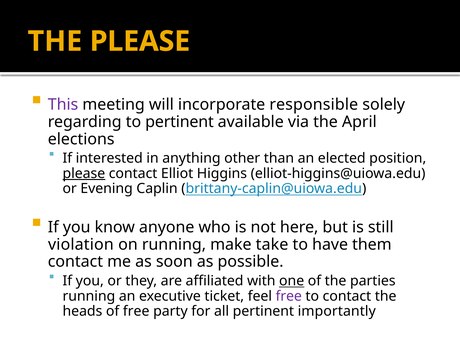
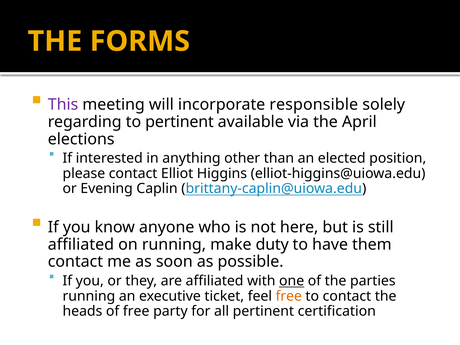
THE PLEASE: PLEASE -> FORMS
please at (84, 173) underline: present -> none
violation at (81, 244): violation -> affiliated
take: take -> duty
free at (289, 296) colour: purple -> orange
importantly: importantly -> certification
